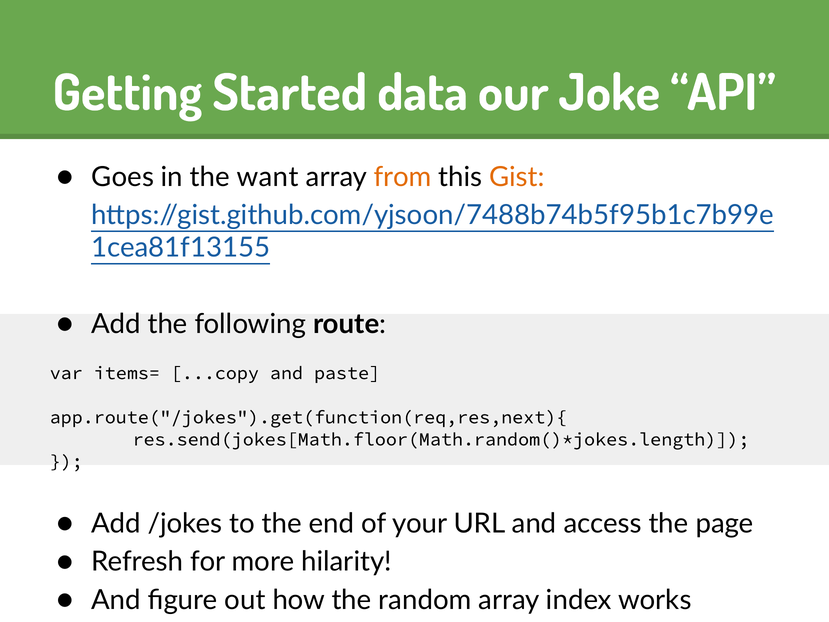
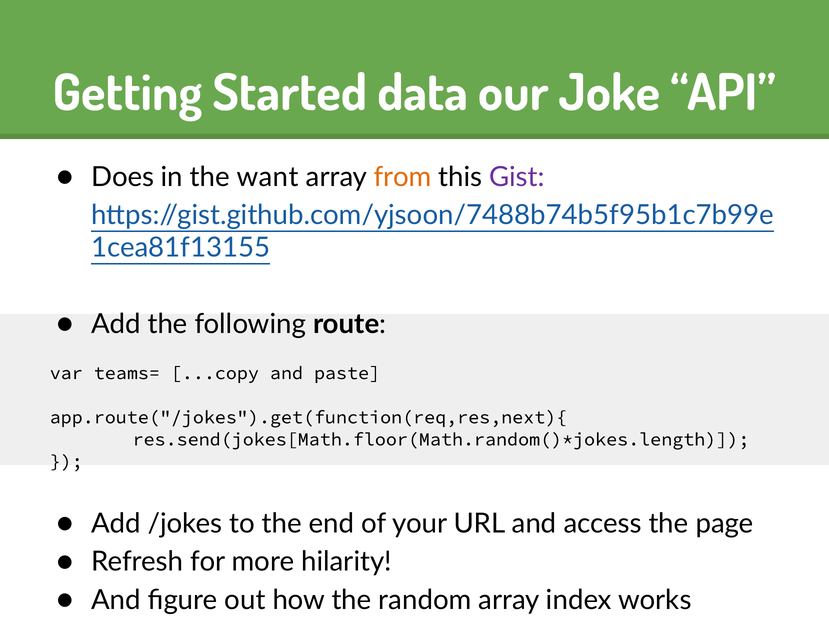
Goes: Goes -> Does
Gist colour: orange -> purple
items=: items= -> teams=
